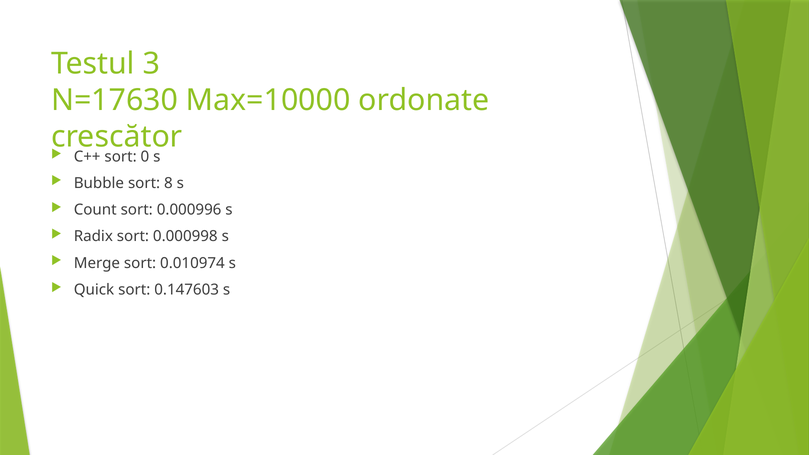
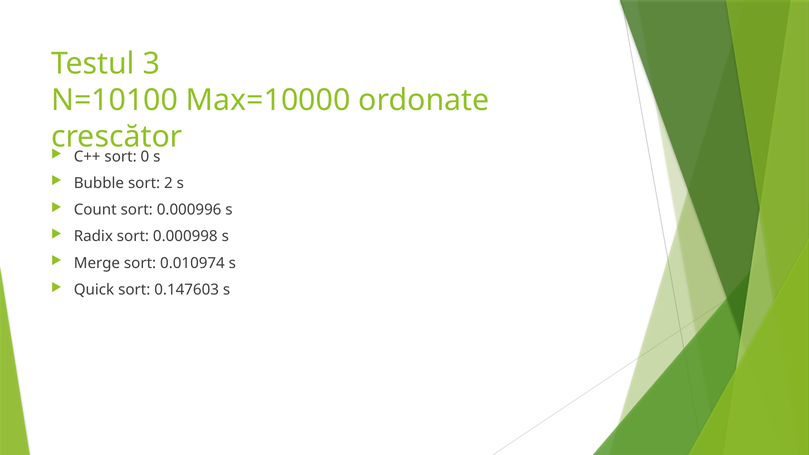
N=17630: N=17630 -> N=10100
8: 8 -> 2
